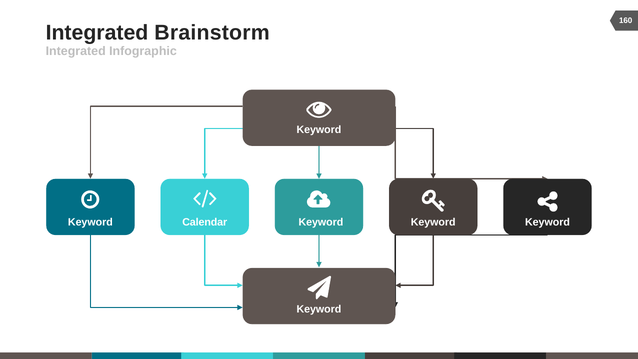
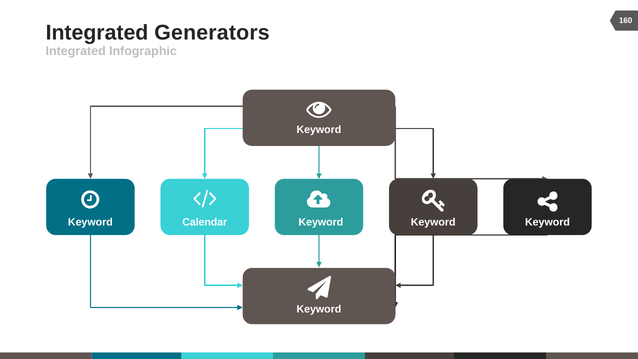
Brainstorm: Brainstorm -> Generators
